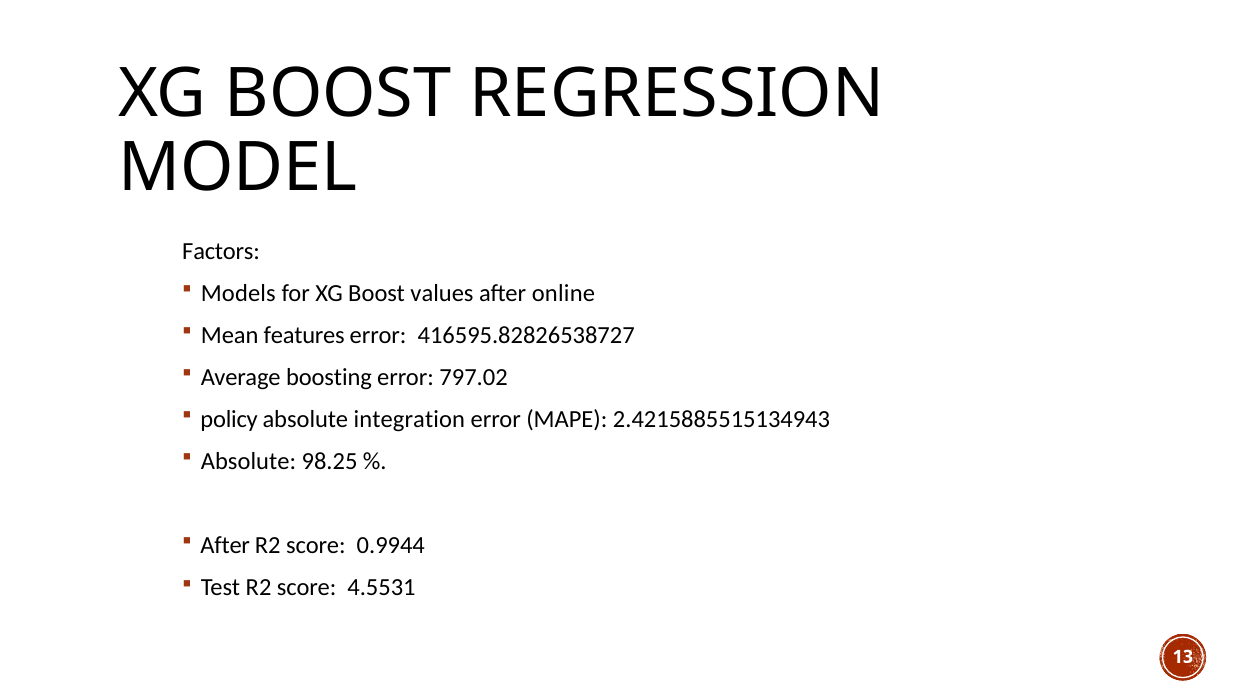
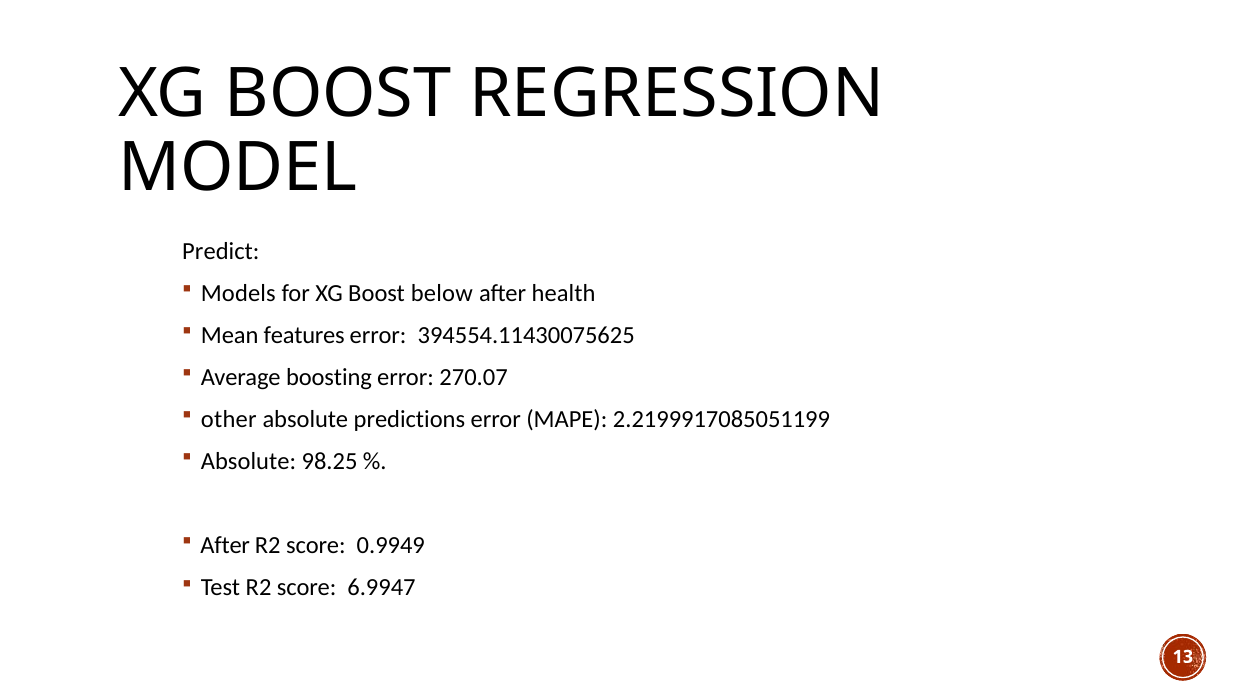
Factors: Factors -> Predict
values: values -> below
online: online -> health
416595.82826538727: 416595.82826538727 -> 394554.11430075625
797.02: 797.02 -> 270.07
policy: policy -> other
integration: integration -> predictions
2.4215885515134943: 2.4215885515134943 -> 2.2199917085051199
0.9944: 0.9944 -> 0.9949
4.5531: 4.5531 -> 6.9947
